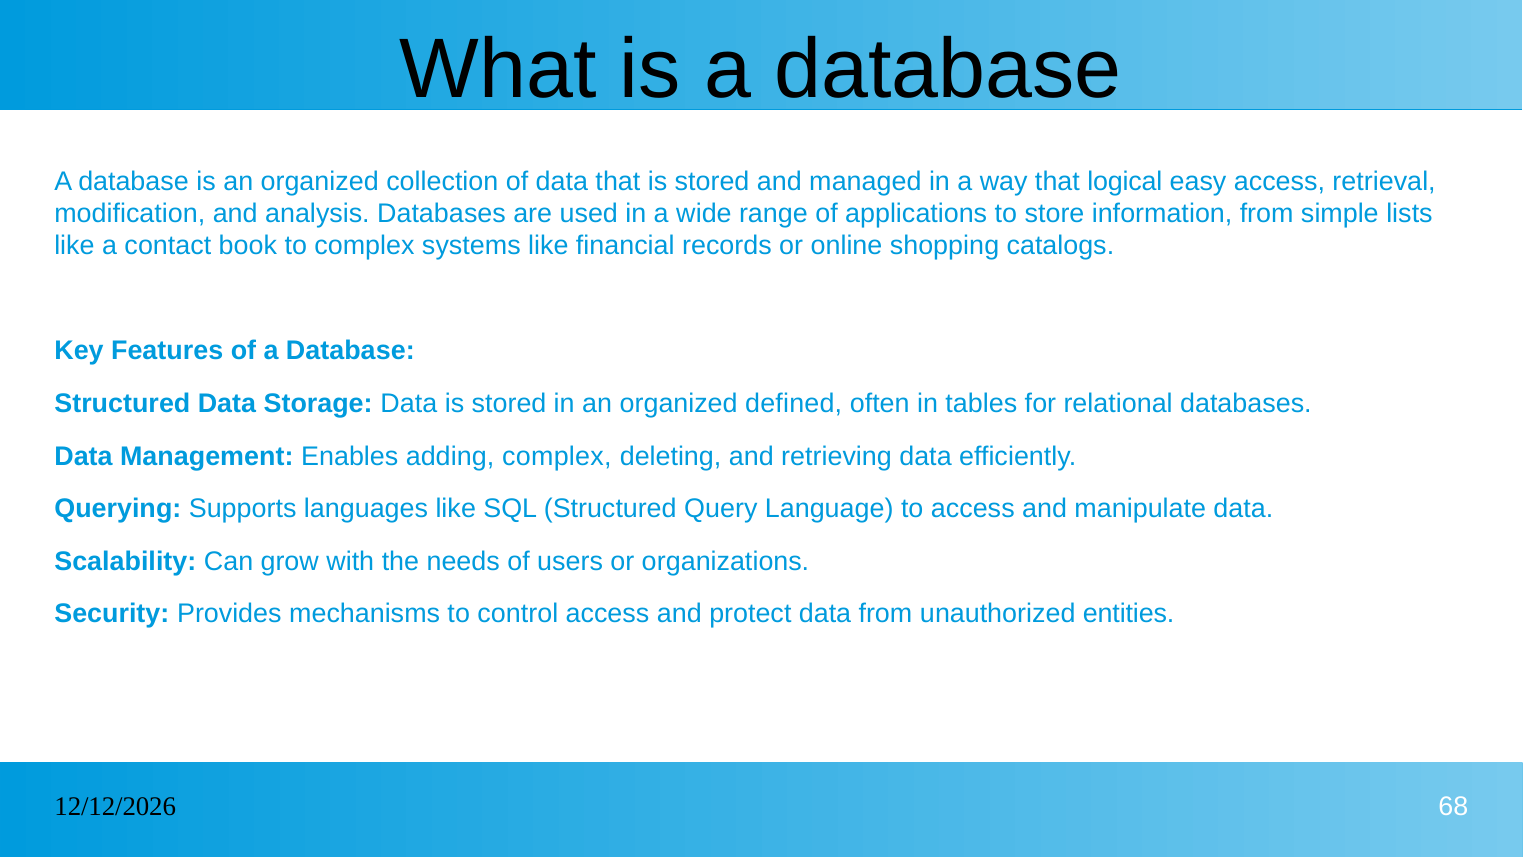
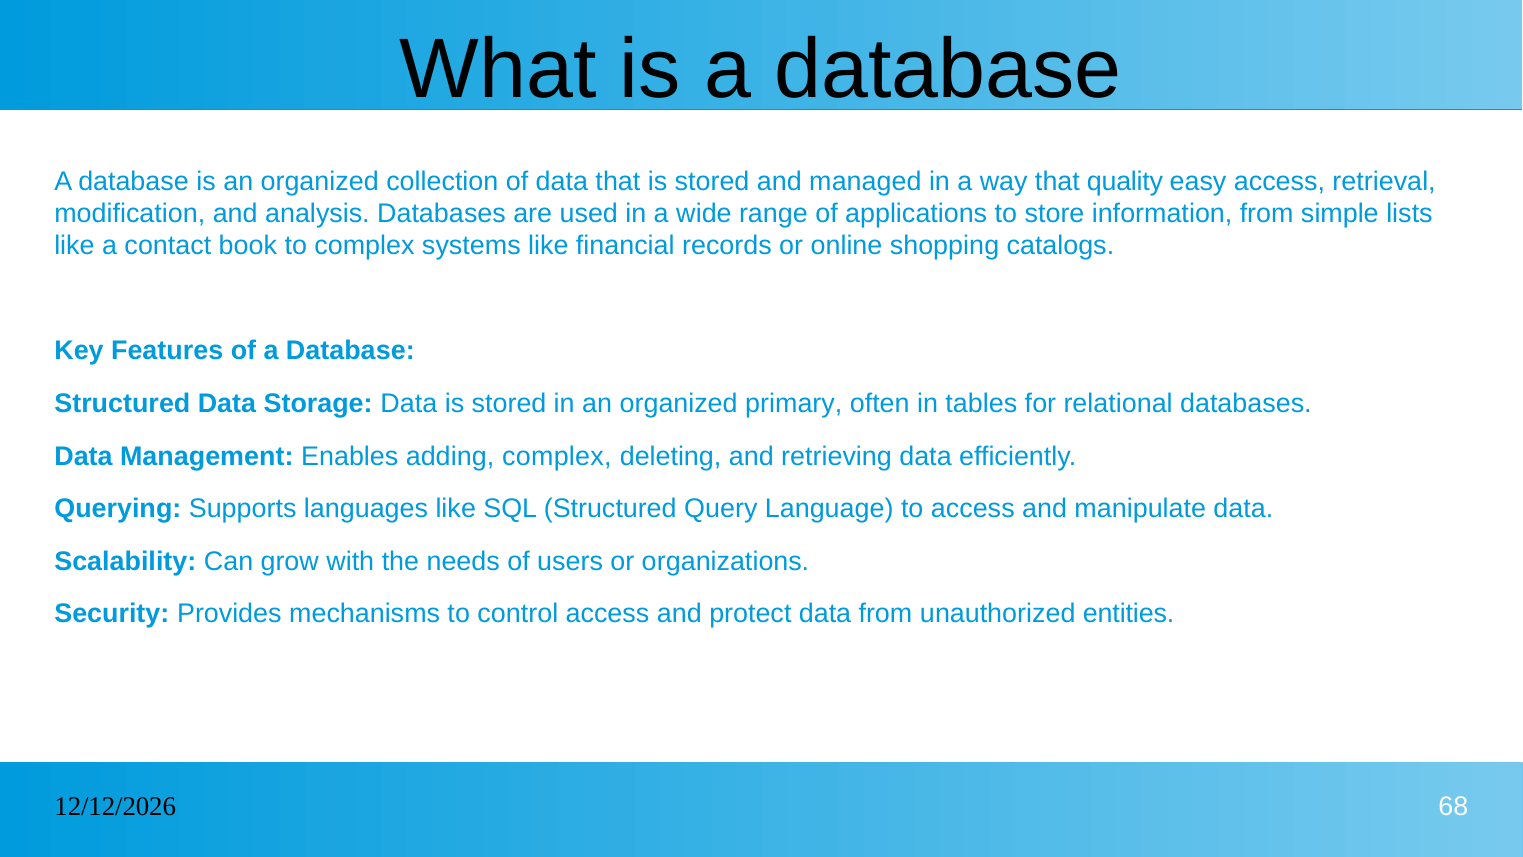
logical: logical -> quality
defined: defined -> primary
